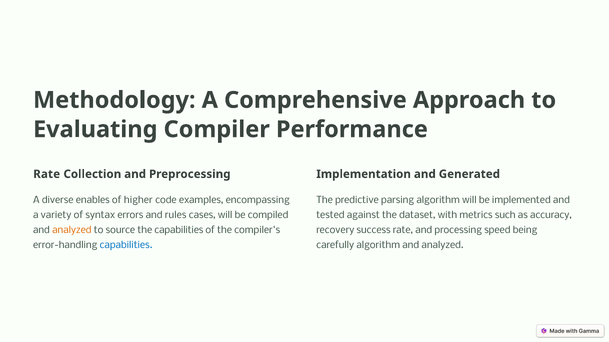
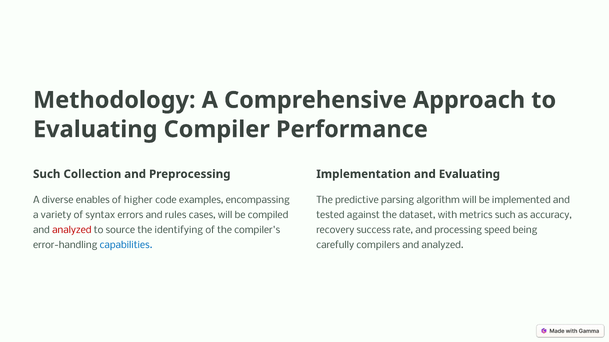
Rate at (47, 174): Rate -> Such
and Generated: Generated -> Evaluating
analyzed at (72, 230) colour: orange -> red
the capabilities: capabilities -> identifying
carefully algorithm: algorithm -> compilers
